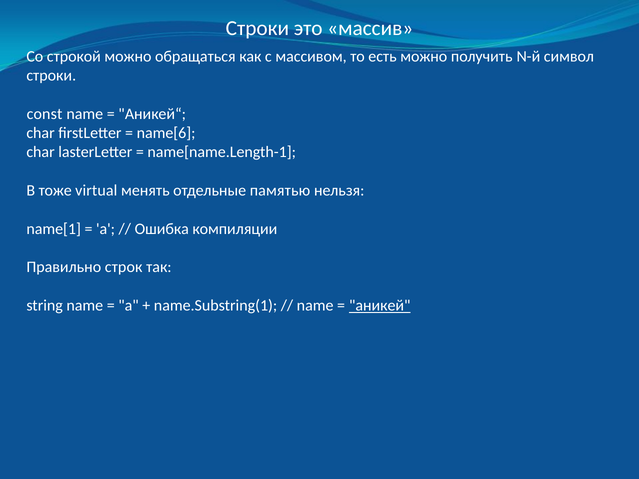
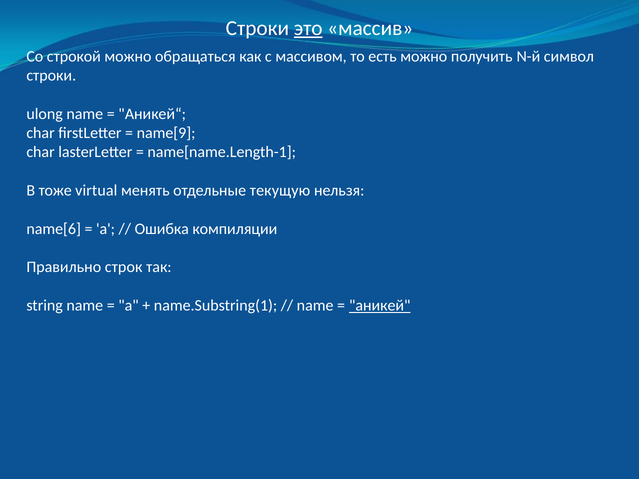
это underline: none -> present
const: const -> ulong
name[6: name[6 -> name[9
памятью: памятью -> текущую
name[1: name[1 -> name[6
